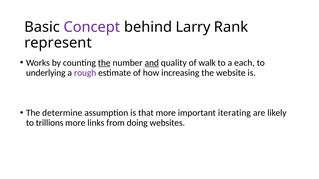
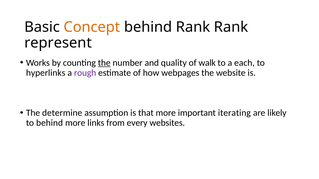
Concept colour: purple -> orange
behind Larry: Larry -> Rank
and underline: present -> none
underlying: underlying -> hyperlinks
increasing: increasing -> webpages
to trillions: trillions -> behind
doing: doing -> every
